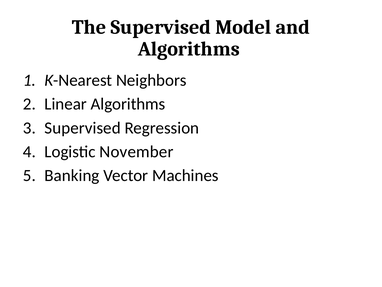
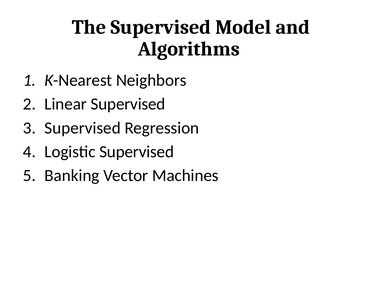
Linear Algorithms: Algorithms -> Supervised
Logistic November: November -> Supervised
